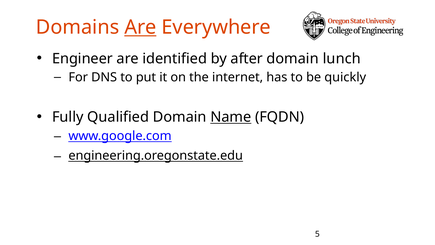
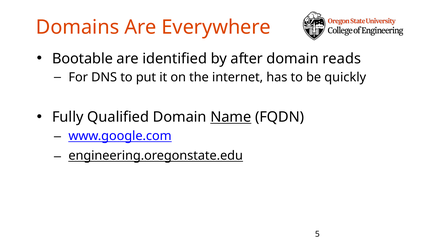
Are at (140, 27) underline: present -> none
Engineer: Engineer -> Bootable
lunch: lunch -> reads
